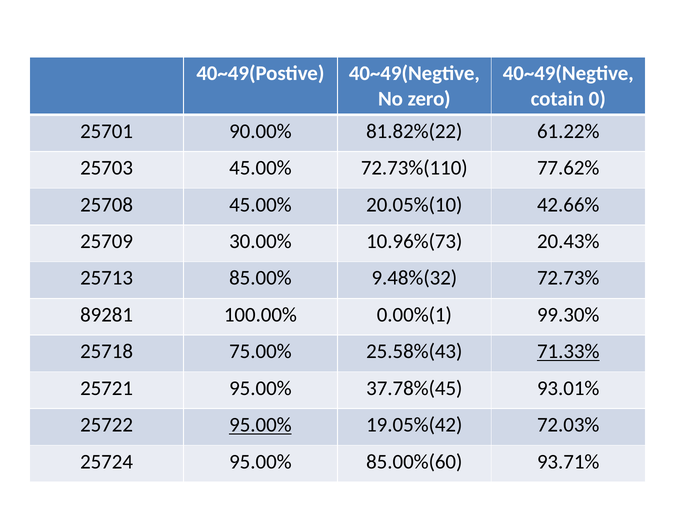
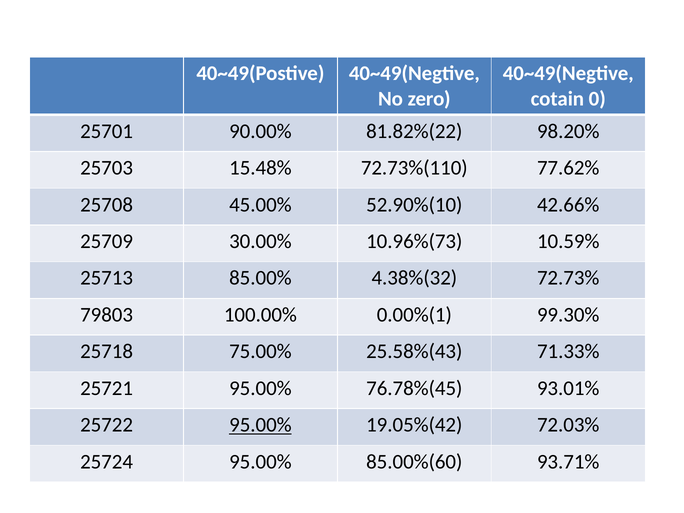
61.22%: 61.22% -> 98.20%
25703 45.00%: 45.00% -> 15.48%
20.05%(10: 20.05%(10 -> 52.90%(10
20.43%: 20.43% -> 10.59%
9.48%(32: 9.48%(32 -> 4.38%(32
89281: 89281 -> 79803
71.33% underline: present -> none
37.78%(45: 37.78%(45 -> 76.78%(45
